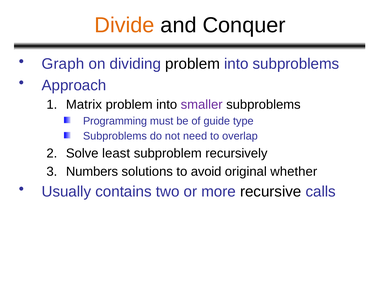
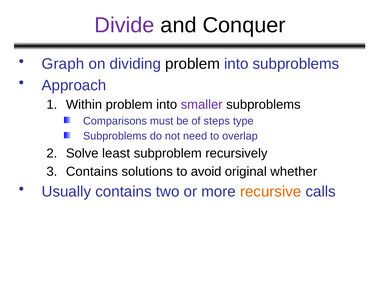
Divide colour: orange -> purple
Matrix: Matrix -> Within
Programming: Programming -> Comparisons
guide: guide -> steps
Numbers at (92, 171): Numbers -> Contains
recursive colour: black -> orange
